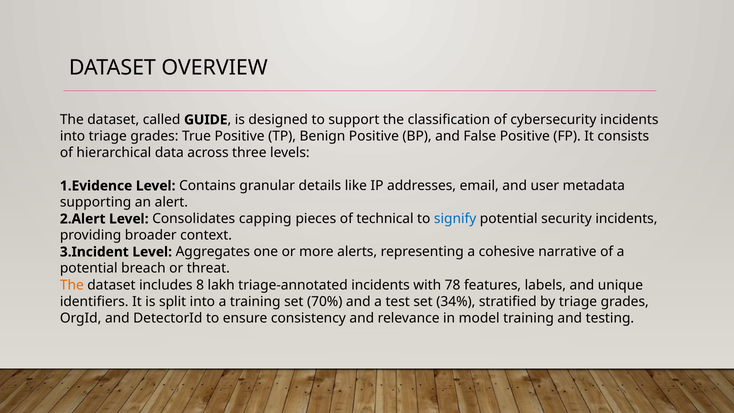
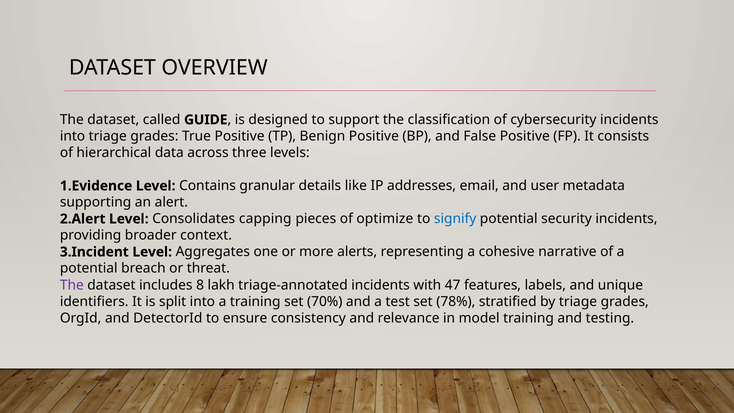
technical: technical -> optimize
The at (72, 285) colour: orange -> purple
78: 78 -> 47
34%: 34% -> 78%
